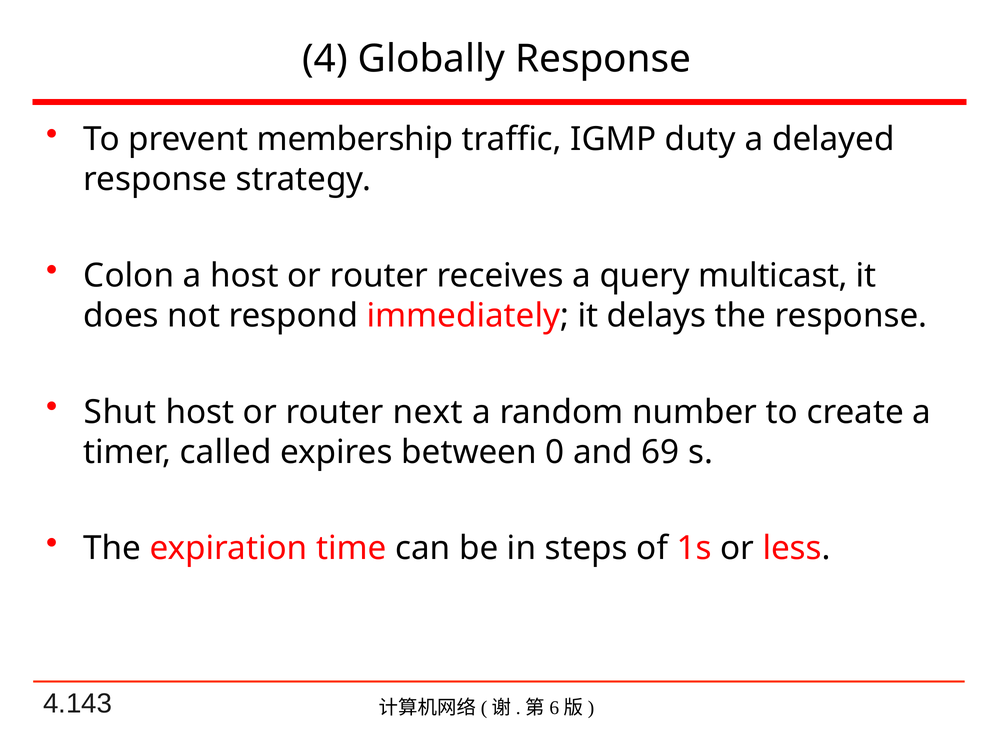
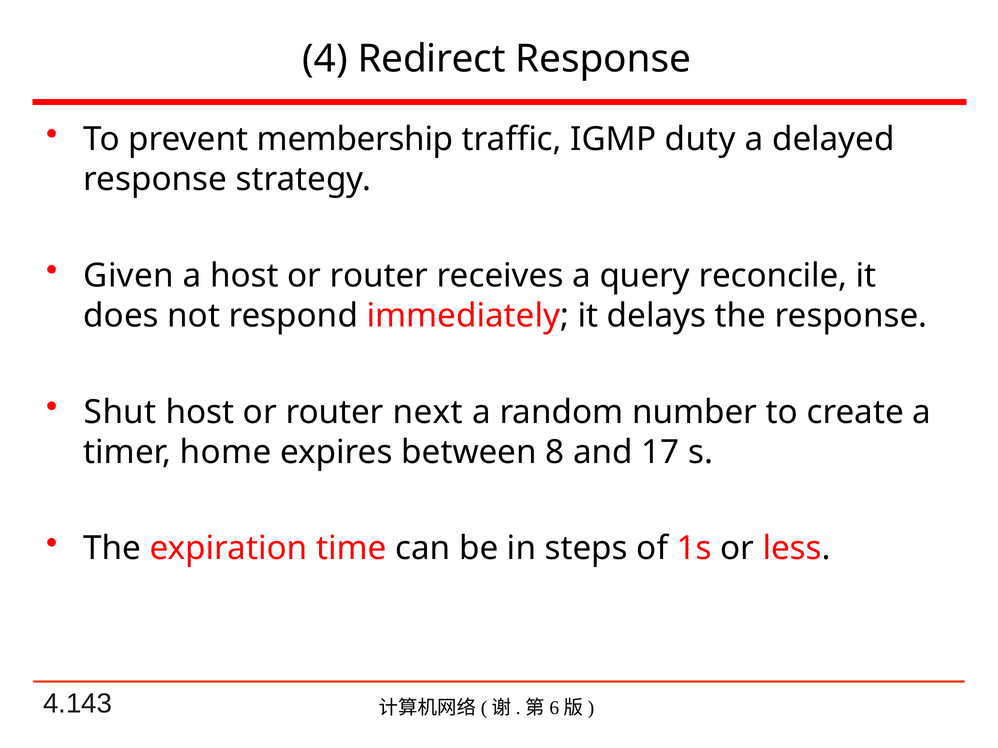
Globally: Globally -> Redirect
Colon: Colon -> Given
multicast: multicast -> reconcile
called: called -> home
0: 0 -> 8
69: 69 -> 17
